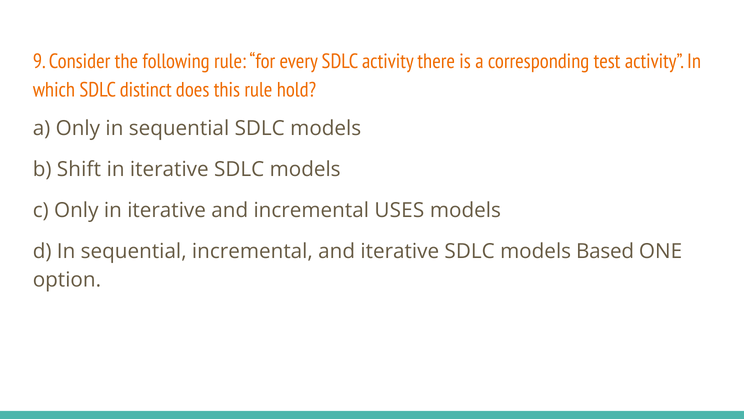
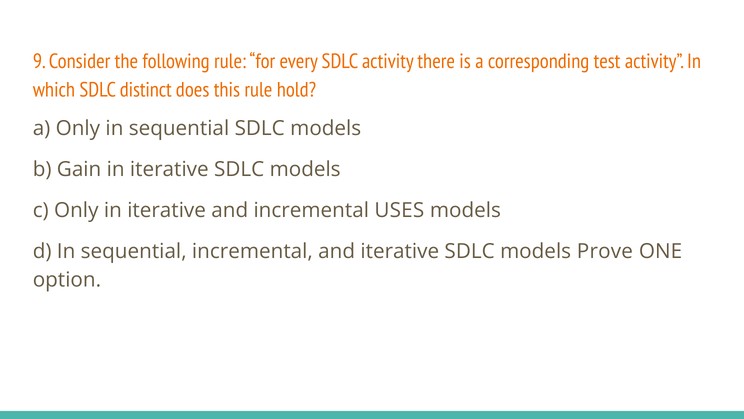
Shift: Shift -> Gain
Based: Based -> Prove
